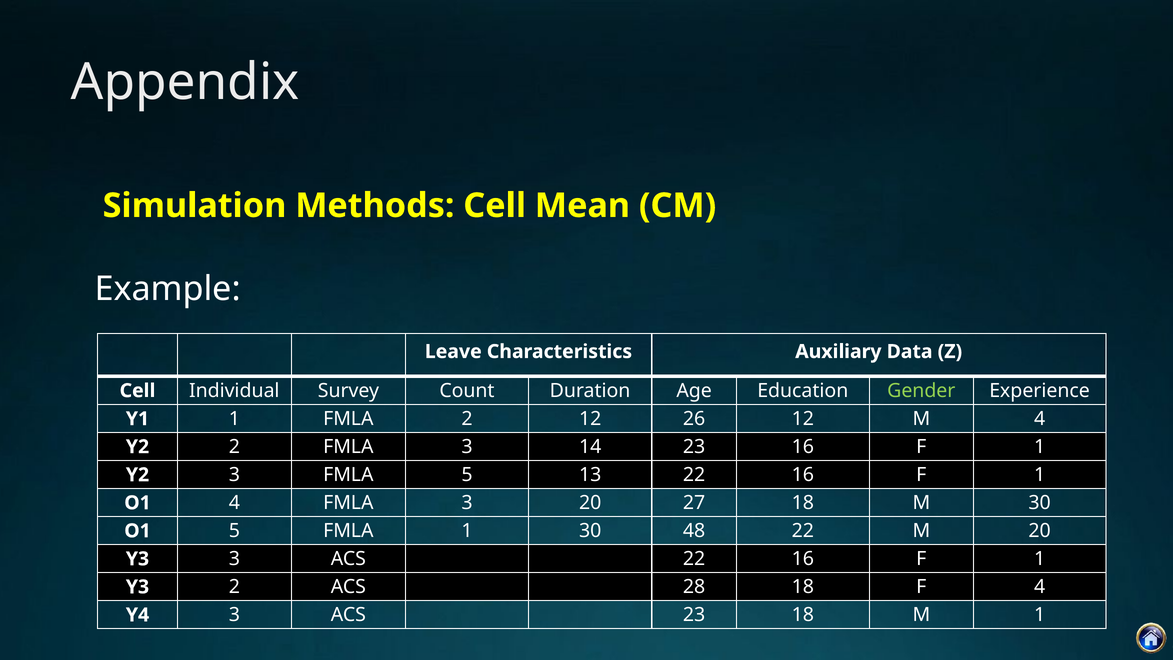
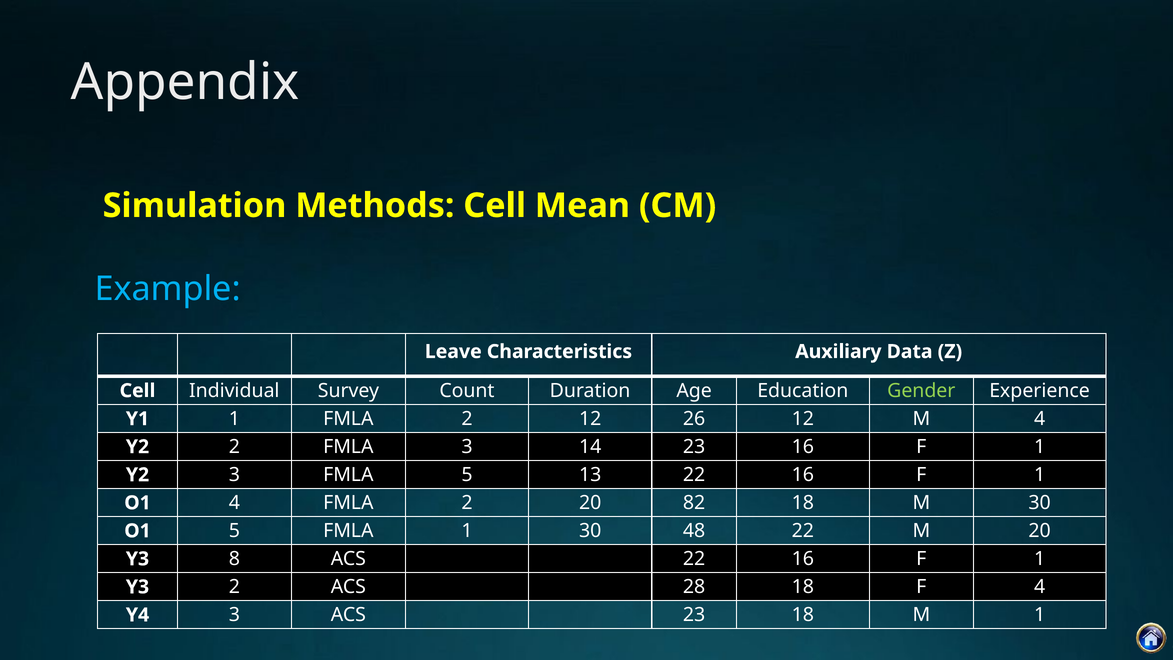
Example colour: white -> light blue
4 FMLA 3: 3 -> 2
27: 27 -> 82
3 at (234, 559): 3 -> 8
